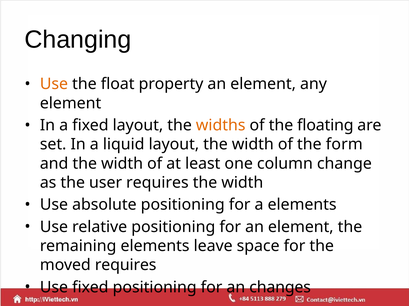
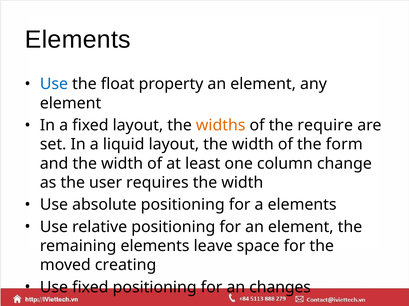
Changing at (78, 40): Changing -> Elements
Use at (54, 84) colour: orange -> blue
floating: floating -> require
moved requires: requires -> creating
